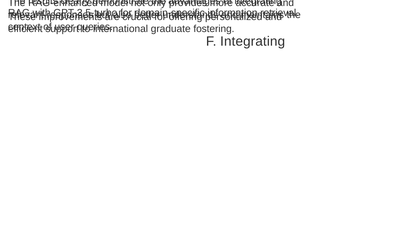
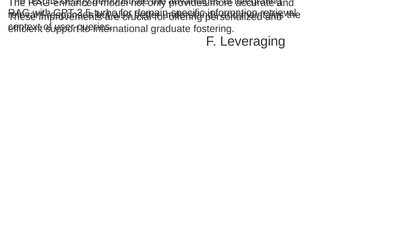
F Integrating: Integrating -> Leveraging
